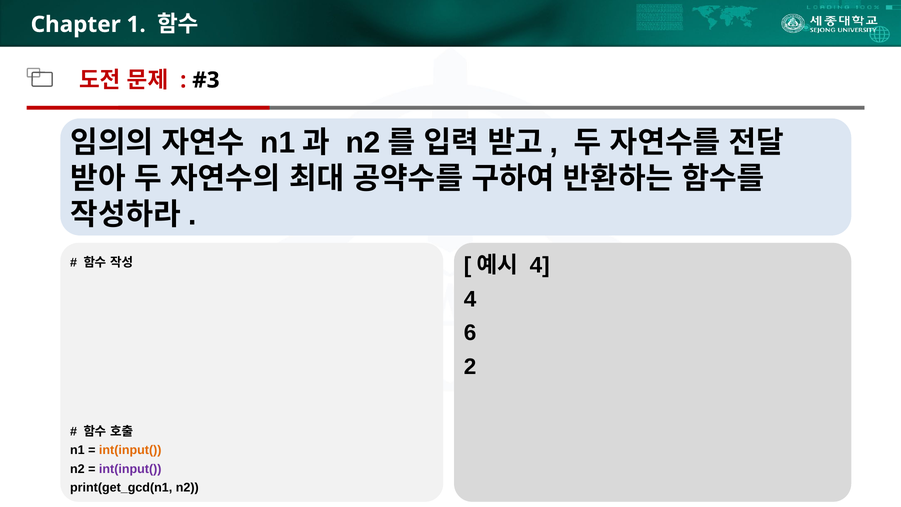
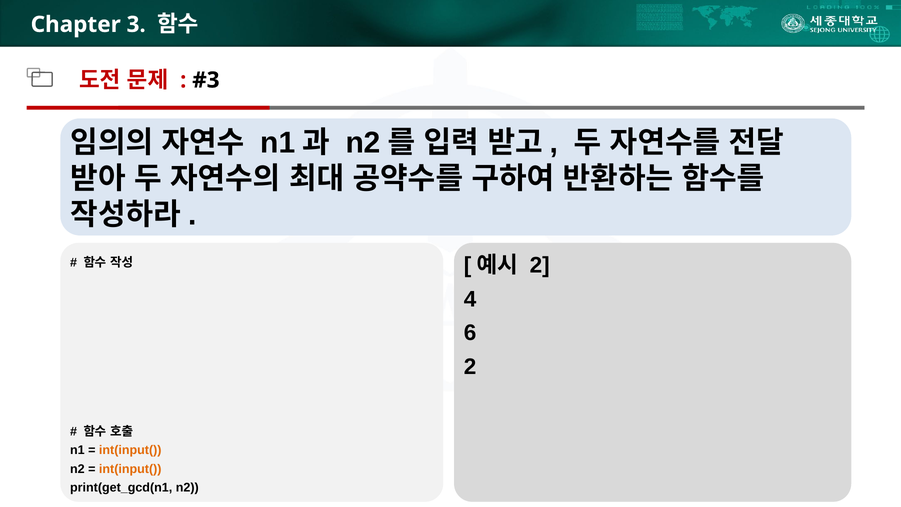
1: 1 -> 3
4 at (540, 265): 4 -> 2
int(input( at (130, 469) colour: purple -> orange
